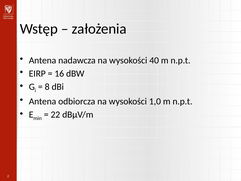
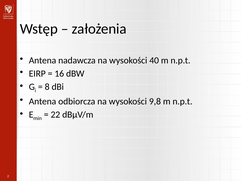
1,0: 1,0 -> 9,8
